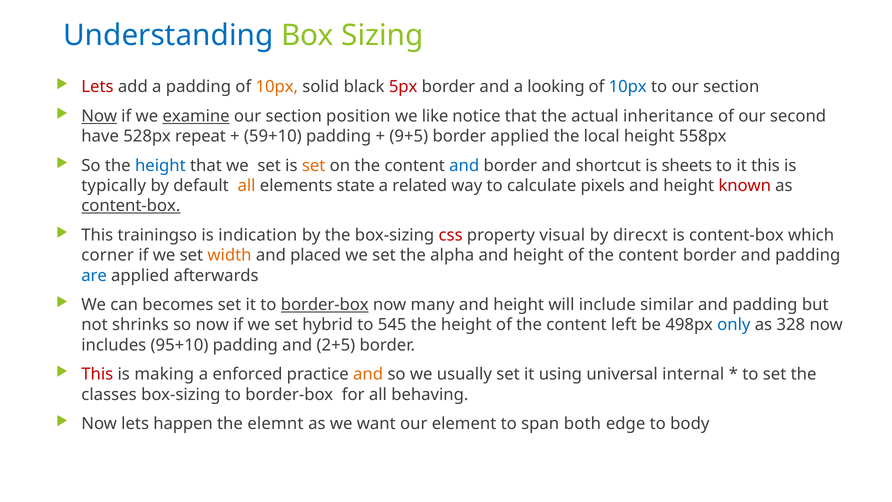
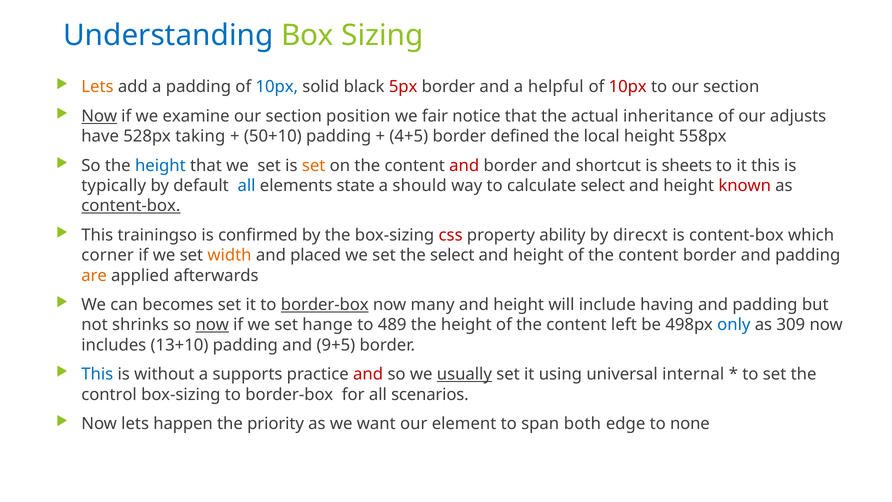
Lets at (97, 87) colour: red -> orange
10px at (277, 87) colour: orange -> blue
looking: looking -> helpful
10px at (628, 87) colour: blue -> red
examine underline: present -> none
like: like -> fair
second: second -> adjusts
repeat: repeat -> taking
59+10: 59+10 -> 50+10
9+5: 9+5 -> 4+5
border applied: applied -> defined
and at (464, 166) colour: blue -> red
all at (247, 186) colour: orange -> blue
related: related -> should
calculate pixels: pixels -> select
indication: indication -> confirmed
visual: visual -> ability
the alpha: alpha -> select
are colour: blue -> orange
similar: similar -> having
now at (212, 325) underline: none -> present
hybrid: hybrid -> hange
545: 545 -> 489
328: 328 -> 309
95+10: 95+10 -> 13+10
2+5: 2+5 -> 9+5
This at (97, 374) colour: red -> blue
making: making -> without
enforced: enforced -> supports
and at (368, 374) colour: orange -> red
usually underline: none -> present
classes: classes -> control
behaving: behaving -> scenarios
elemnt: elemnt -> priority
body: body -> none
